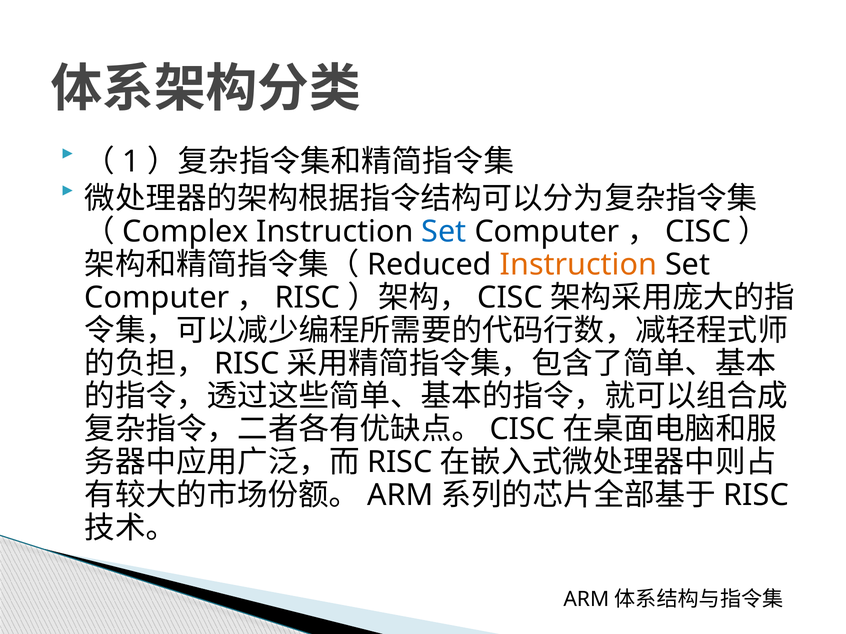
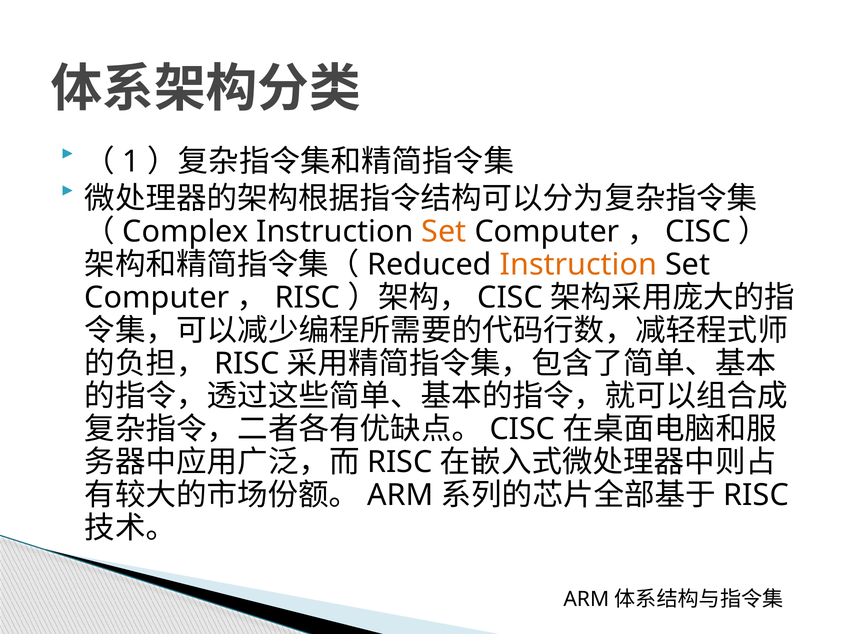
Set at (444, 232) colour: blue -> orange
